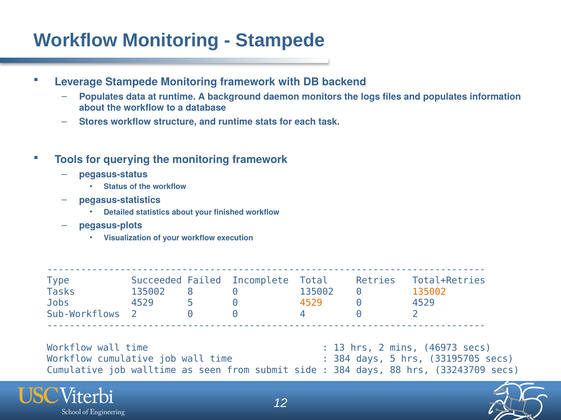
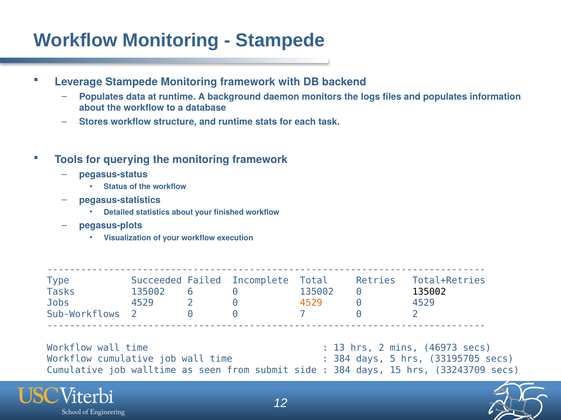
8: 8 -> 6
135002 at (429, 292) colour: orange -> black
4529 5: 5 -> 2
4: 4 -> 7
88: 88 -> 15
